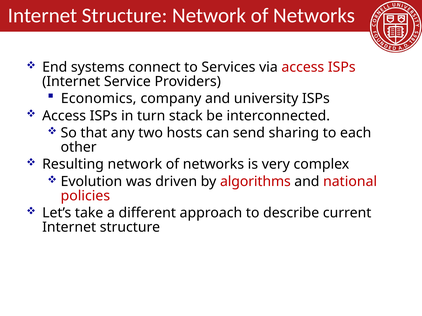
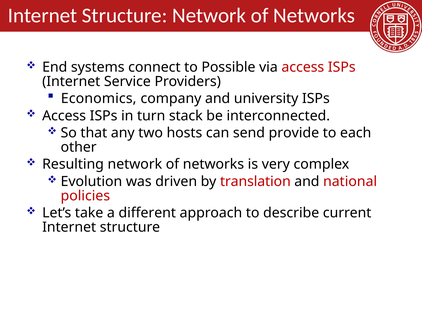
Services: Services -> Possible
sharing: sharing -> provide
algorithms: algorithms -> translation
